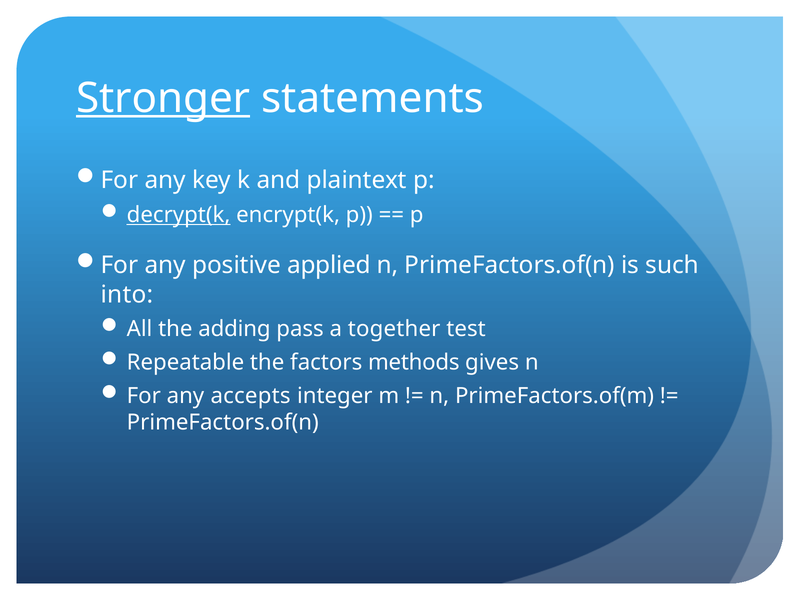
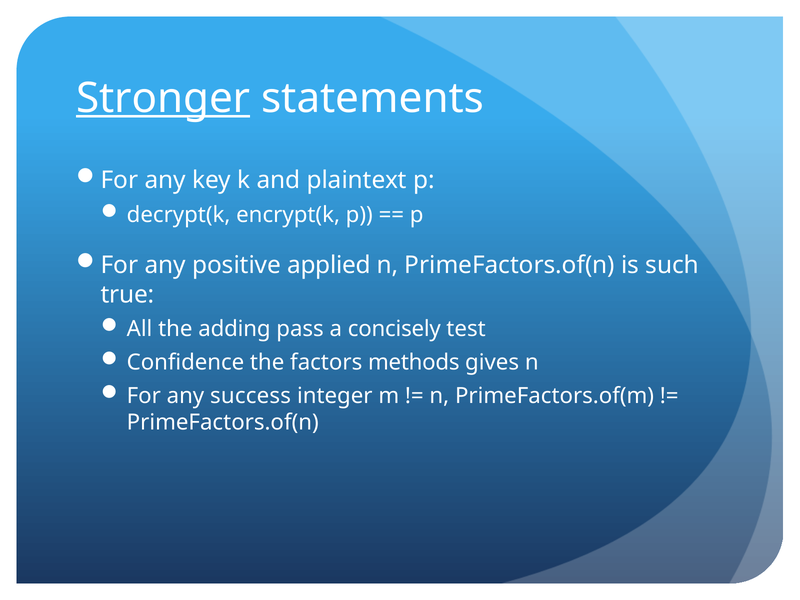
decrypt(k underline: present -> none
into: into -> true
together: together -> concisely
Repeatable: Repeatable -> Confidence
accepts: accepts -> success
